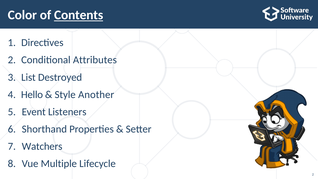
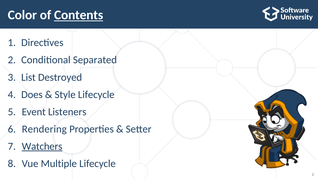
Attributes: Attributes -> Separated
Hello: Hello -> Does
Style Another: Another -> Lifecycle
Shorthand: Shorthand -> Rendering
Watchers underline: none -> present
